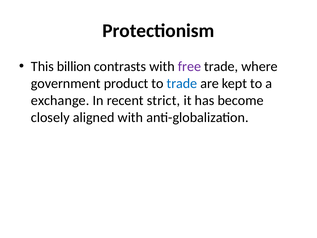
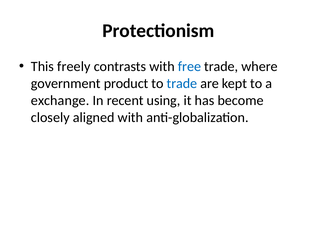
billion: billion -> freely
free colour: purple -> blue
strict: strict -> using
